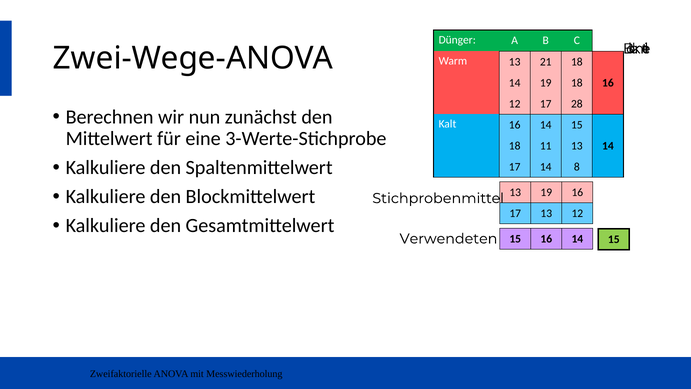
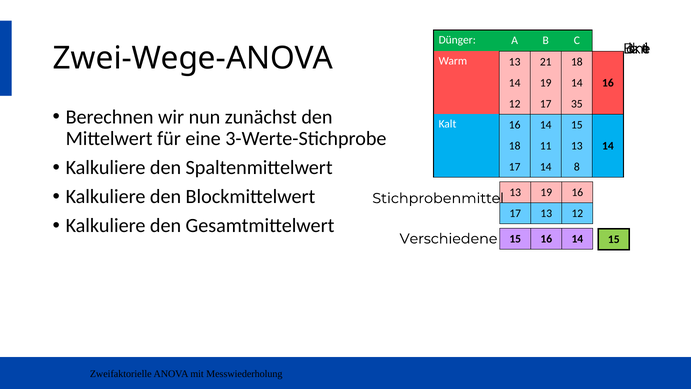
19 18: 18 -> 14
28: 28 -> 35
Verwendeten: Verwendeten -> Verschiedene
